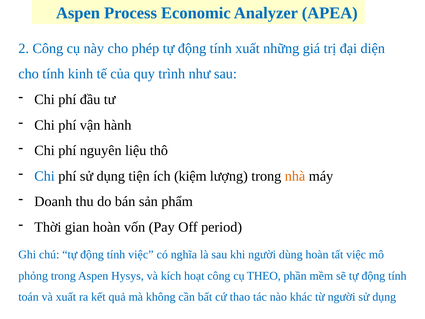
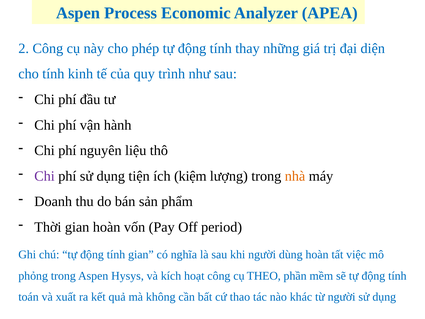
tính xuất: xuất -> thay
Chi at (45, 176) colour: blue -> purple
tính việc: việc -> gian
